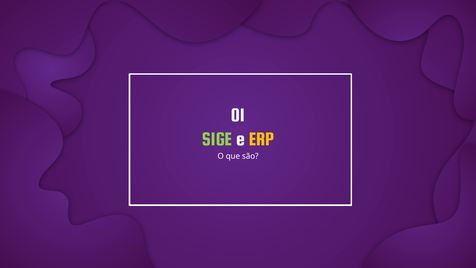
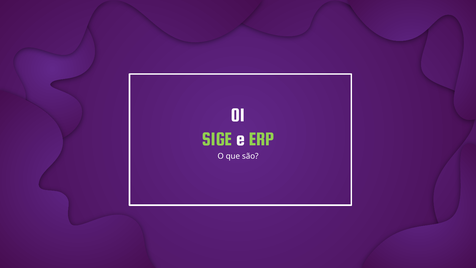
ERP colour: yellow -> light green
